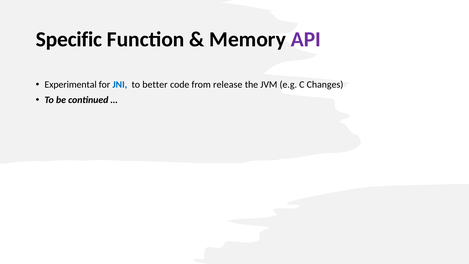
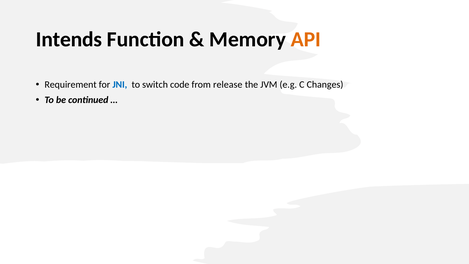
Specific: Specific -> Intends
API colour: purple -> orange
Experimental: Experimental -> Requirement
better: better -> switch
